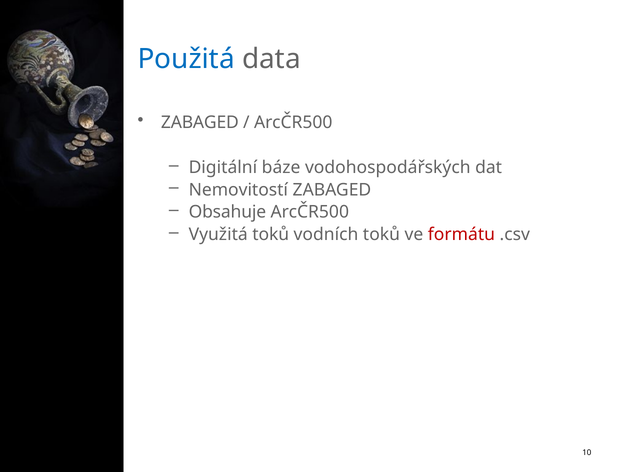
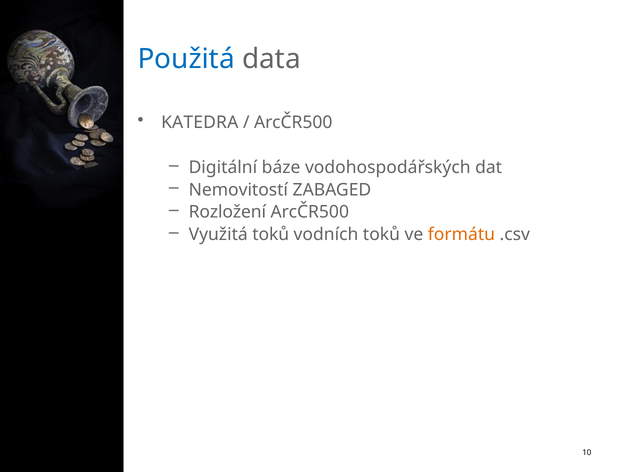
ZABAGED at (200, 123): ZABAGED -> KATEDRA
Obsahuje: Obsahuje -> Rozložení
formátu colour: red -> orange
